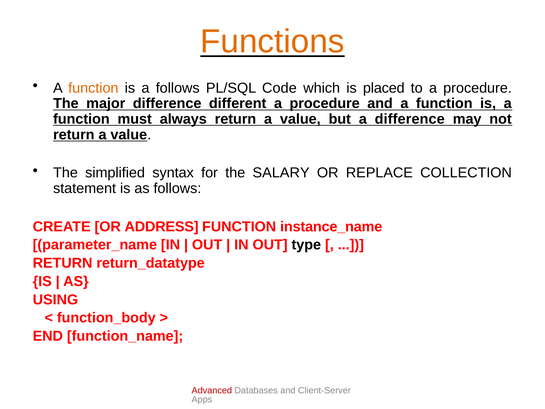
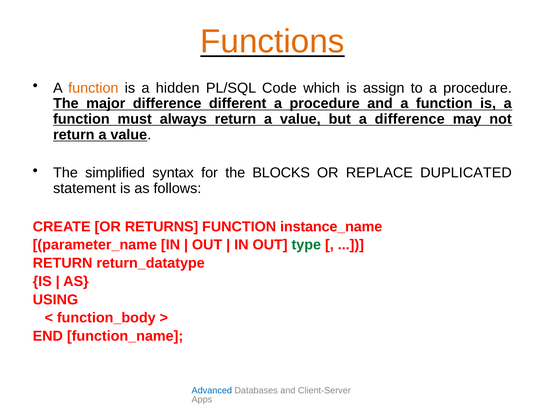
a follows: follows -> hidden
placed: placed -> assign
SALARY: SALARY -> BLOCKS
COLLECTION: COLLECTION -> DUPLICATED
ADDRESS: ADDRESS -> RETURNS
type colour: black -> green
Advanced colour: red -> blue
